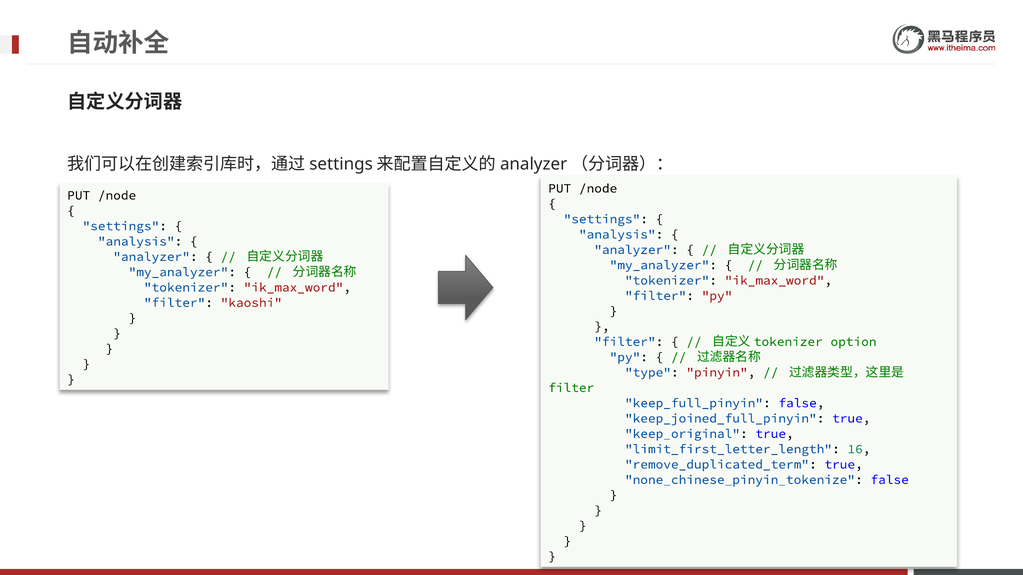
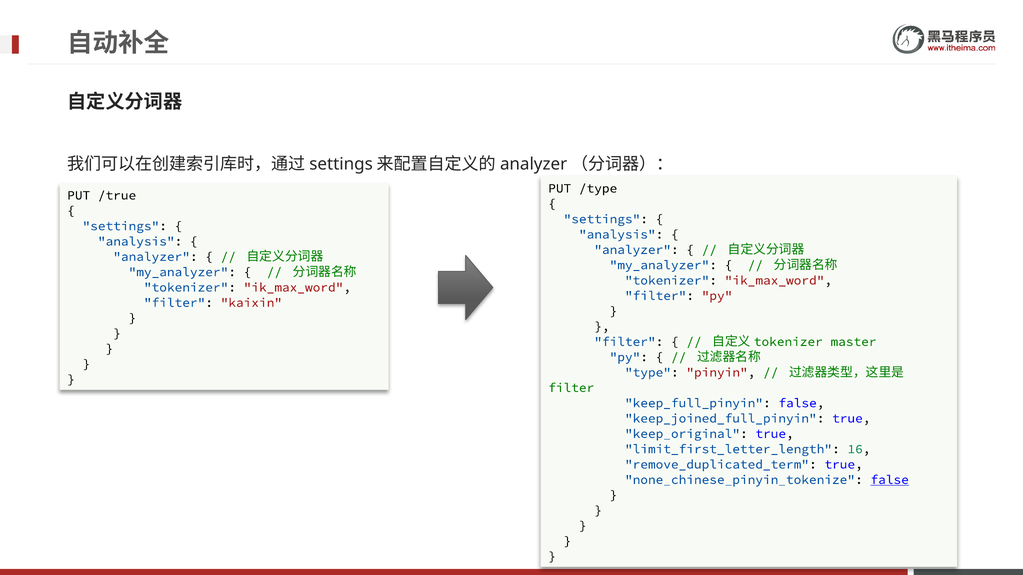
/node at (598, 188): /node -> /type
/node at (117, 195): /node -> /true
kaoshi: kaoshi -> kaixin
option: option -> master
false at (890, 480) underline: none -> present
